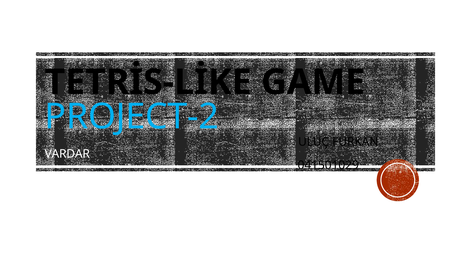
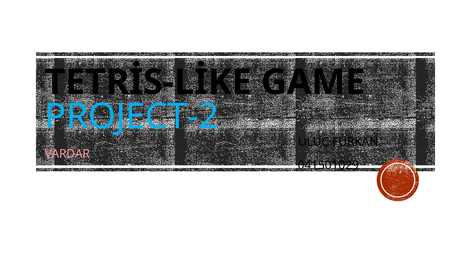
VARDAR colour: white -> pink
